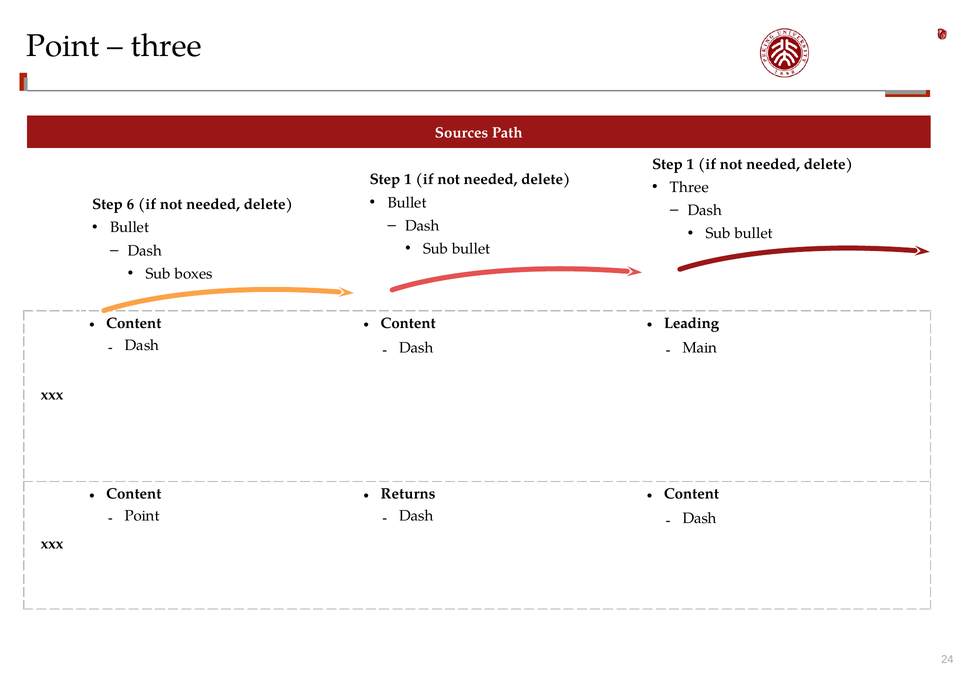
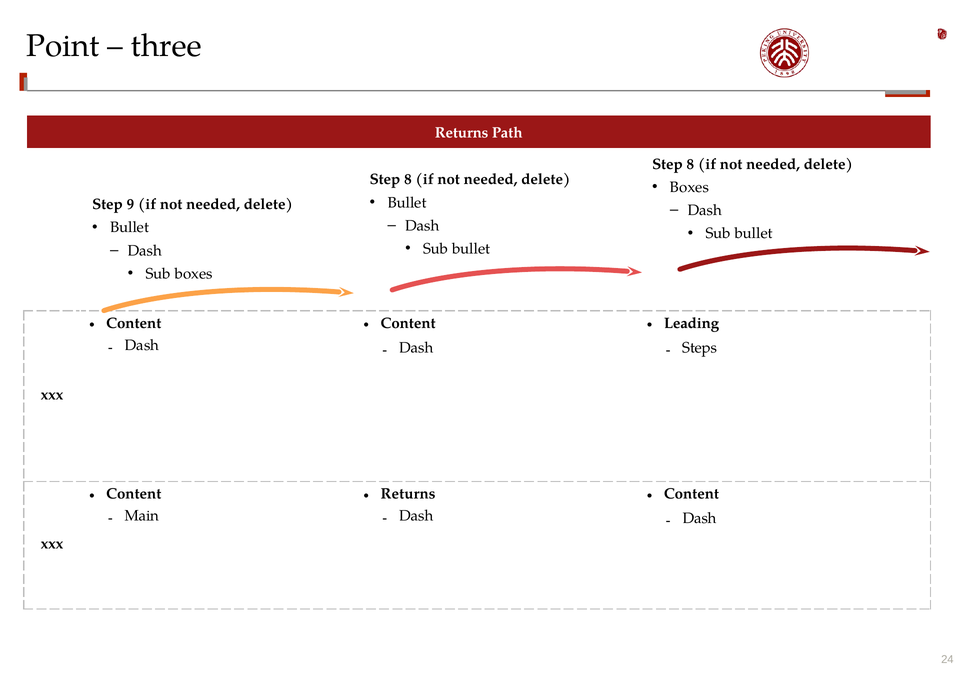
Sources at (462, 133): Sources -> Returns
1 at (690, 164): 1 -> 8
1 at (408, 179): 1 -> 8
Three at (689, 187): Three -> Boxes
6: 6 -> 9
Main: Main -> Steps
Point at (142, 516): Point -> Main
